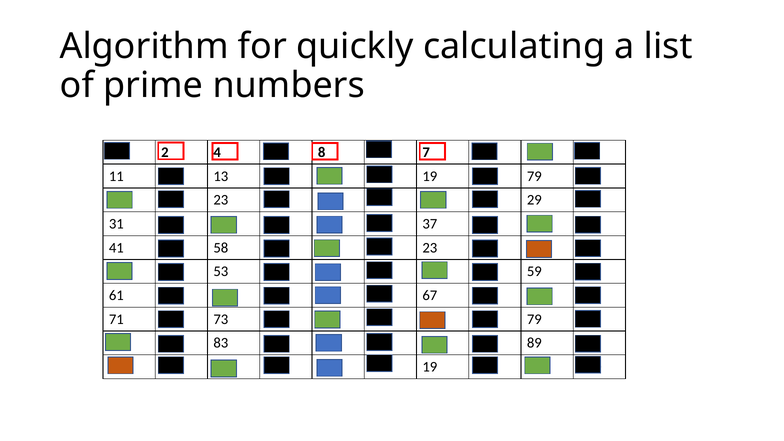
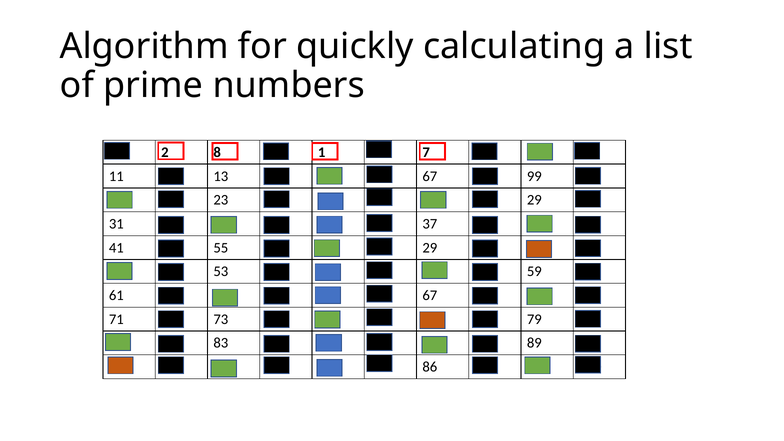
2 4: 4 -> 8
8 at (322, 152): 8 -> 1
19 at (430, 176): 19 -> 67
79 at (534, 176): 79 -> 99
58 at (221, 248): 58 -> 55
23 at (430, 248): 23 -> 29
19 at (430, 367): 19 -> 86
